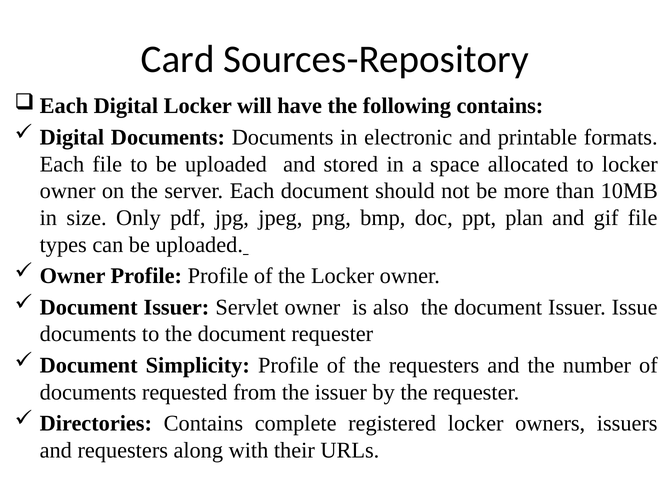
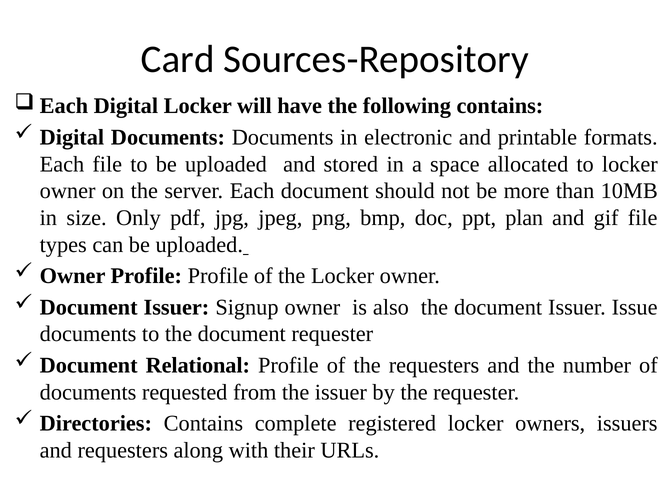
Servlet: Servlet -> Signup
Simplicity: Simplicity -> Relational
